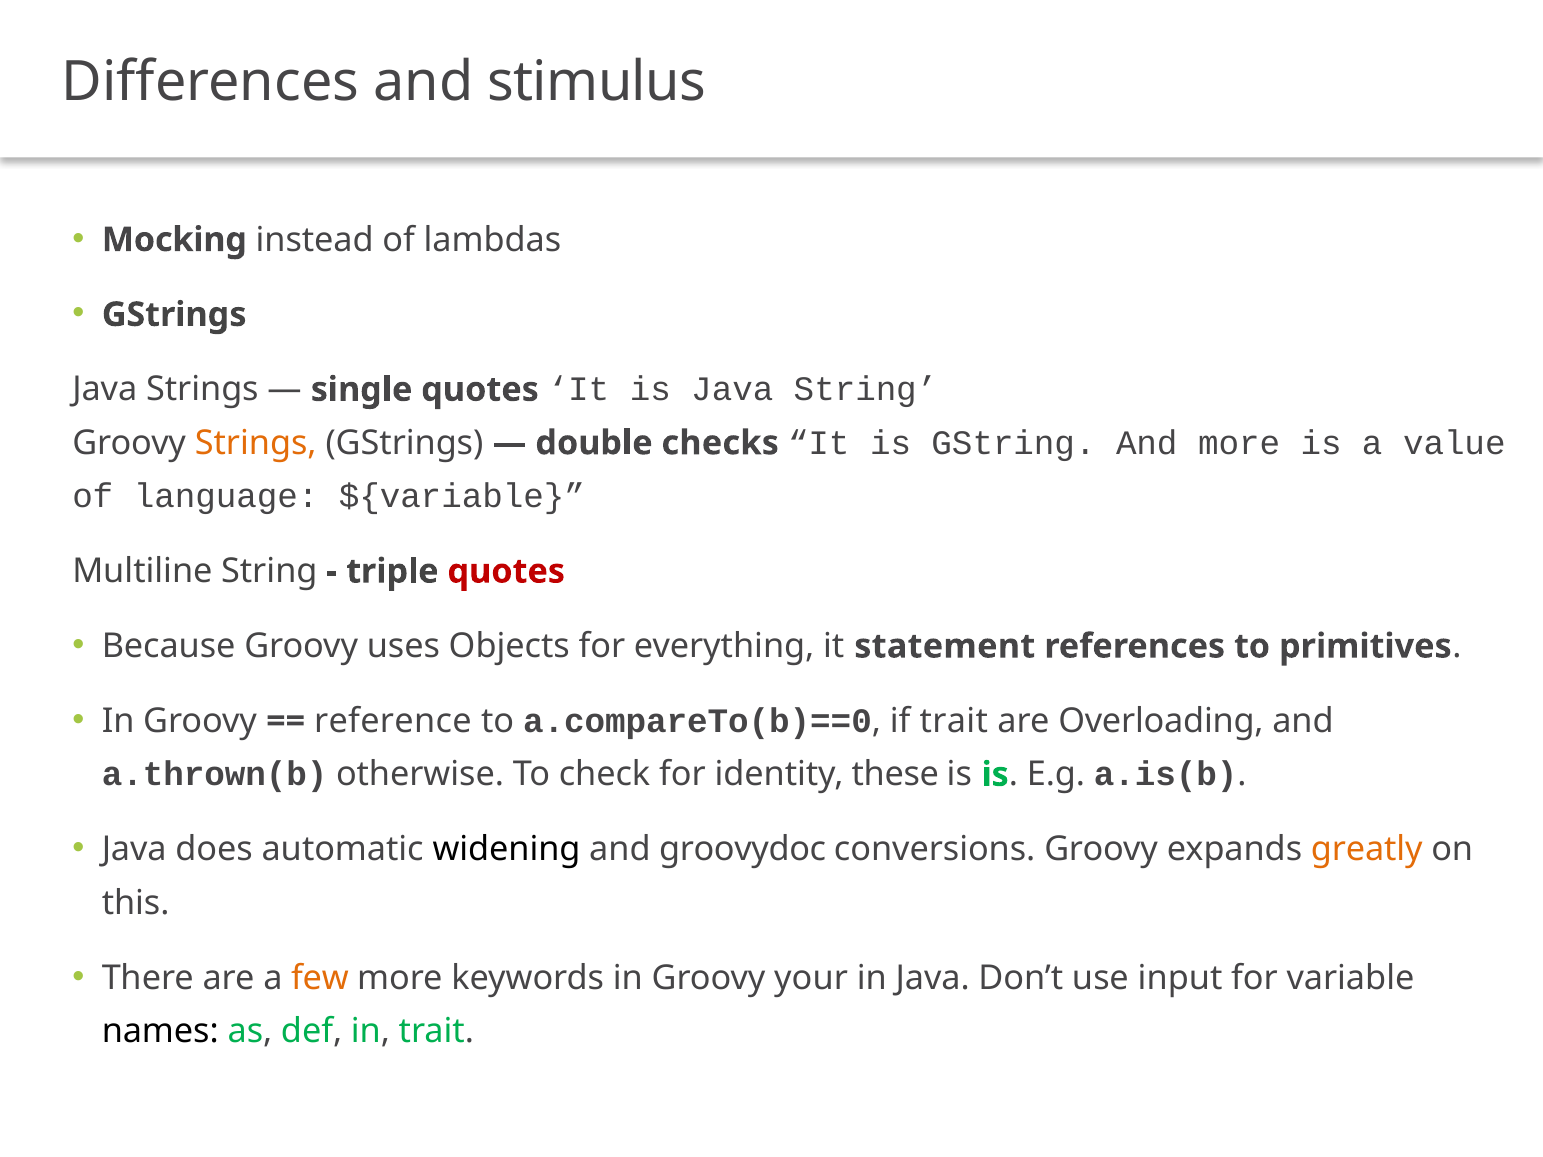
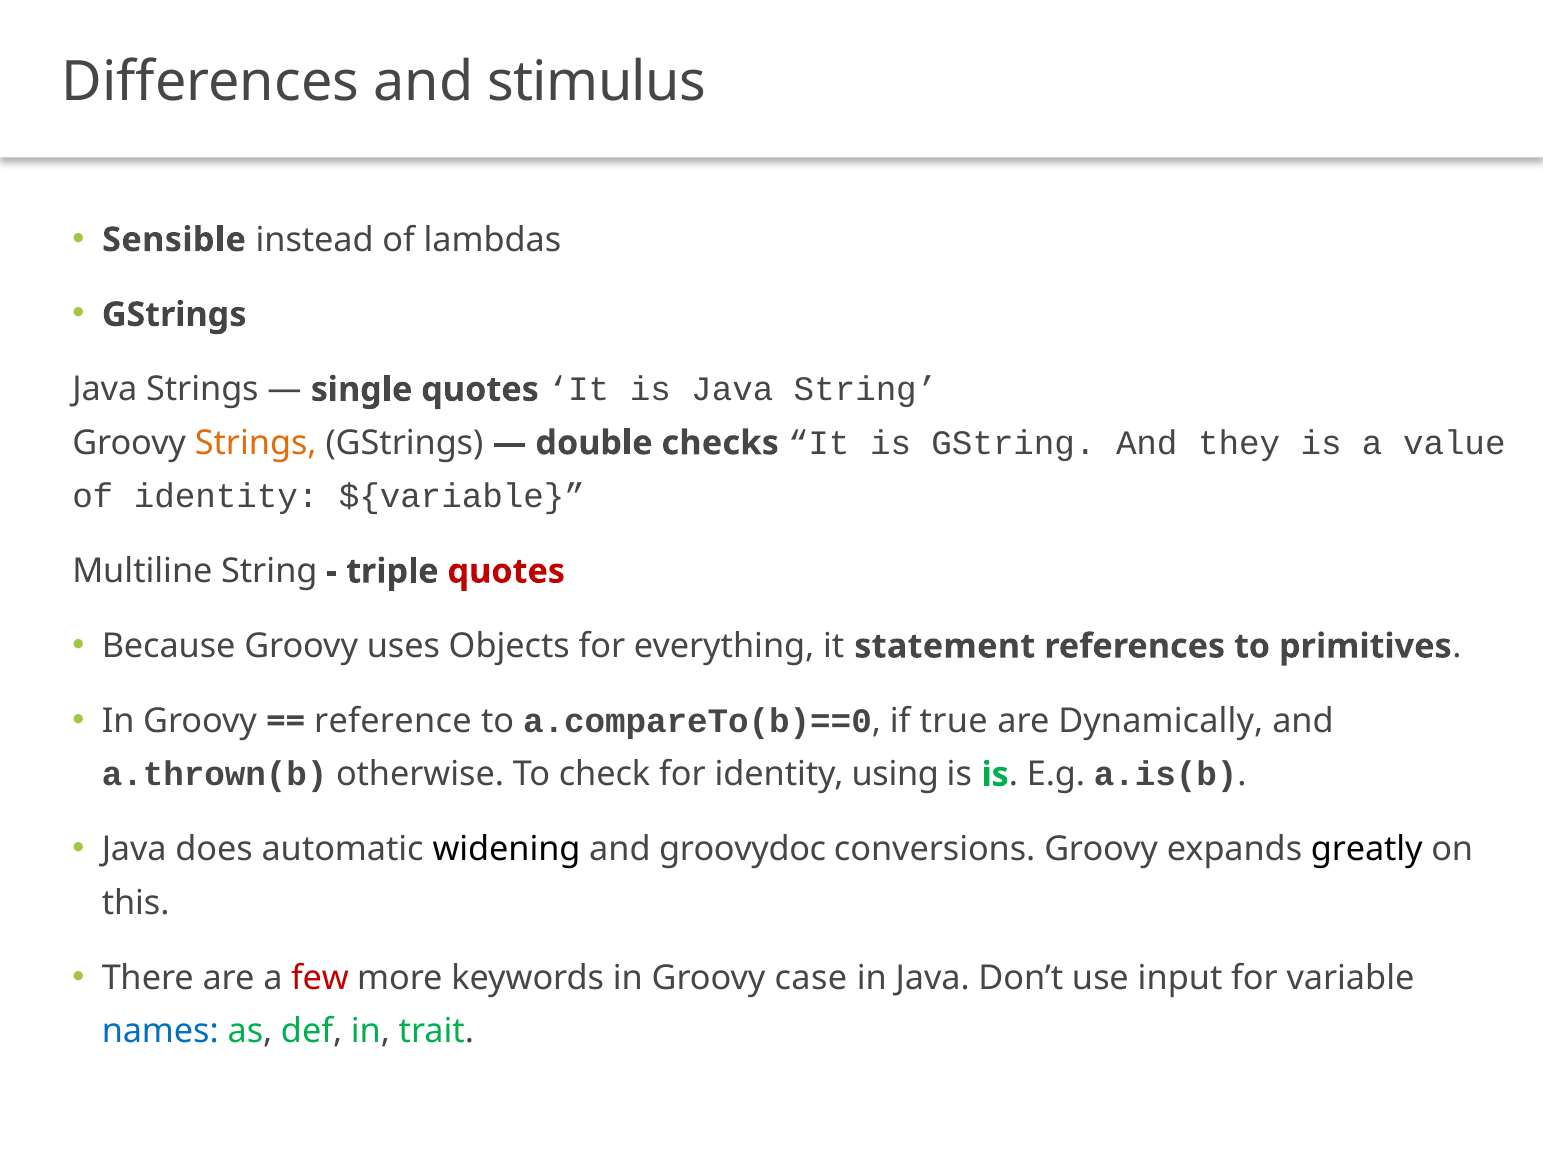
Mocking: Mocking -> Sensible
And more: more -> they
of language: language -> identity
if trait: trait -> true
Overloading: Overloading -> Dynamically
these: these -> using
greatly colour: orange -> black
few colour: orange -> red
your: your -> case
names colour: black -> blue
